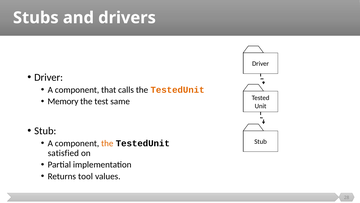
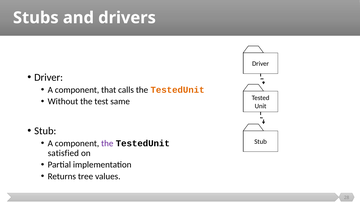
Memory: Memory -> Without
the at (107, 143) colour: orange -> purple
tool: tool -> tree
